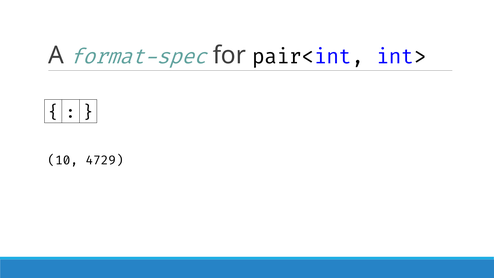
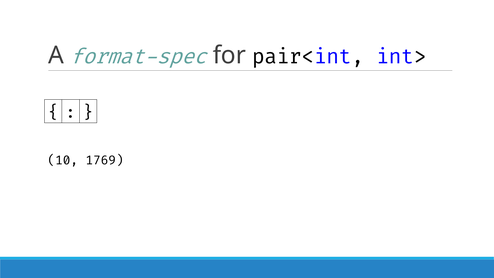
4729: 4729 -> 1769
